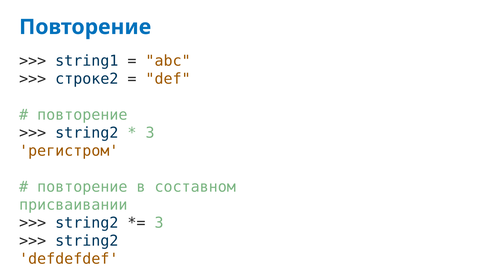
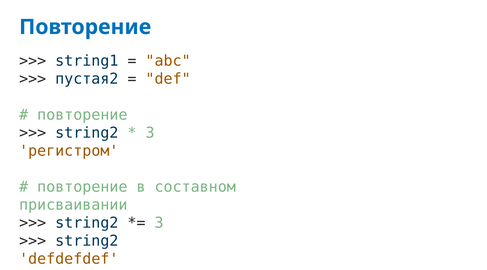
строке2: строке2 -> пустая2
